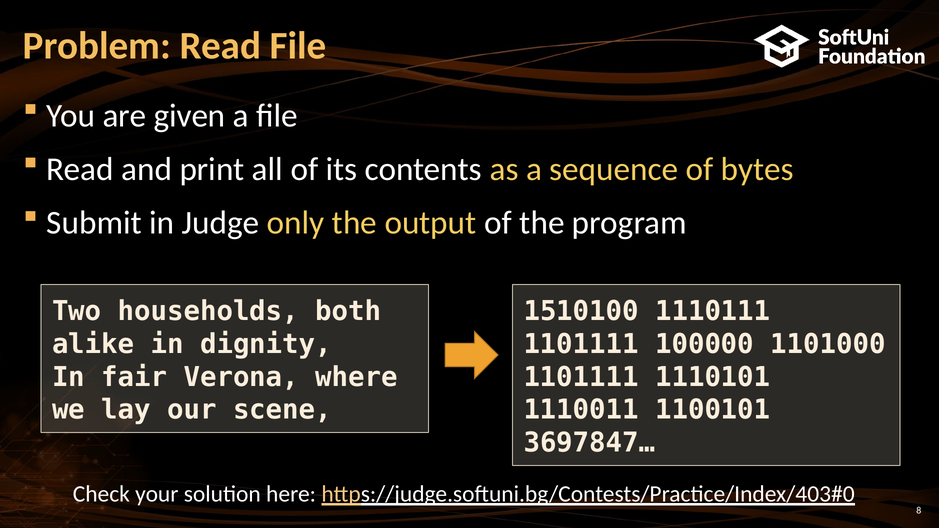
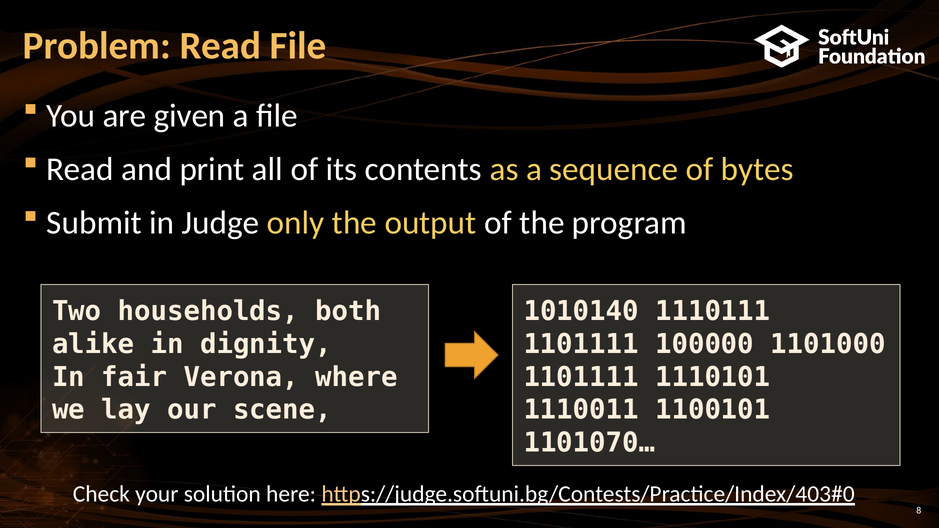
1510100: 1510100 -> 1010140
3697847…: 3697847… -> 1101070…
